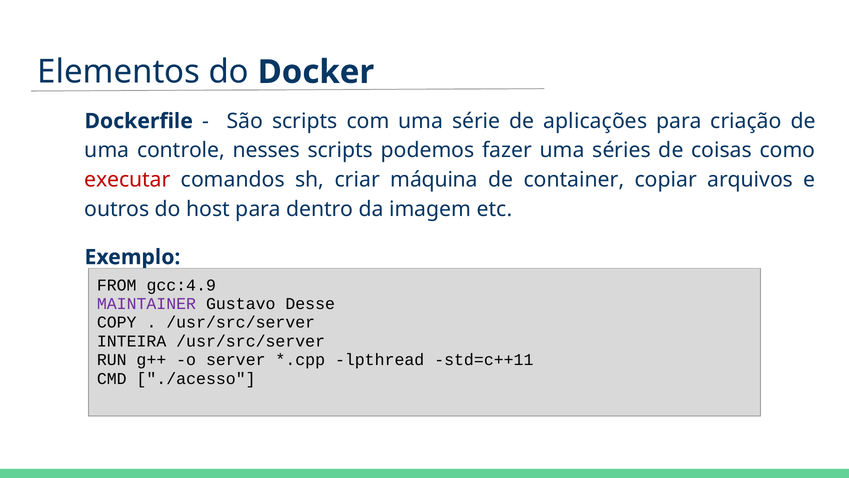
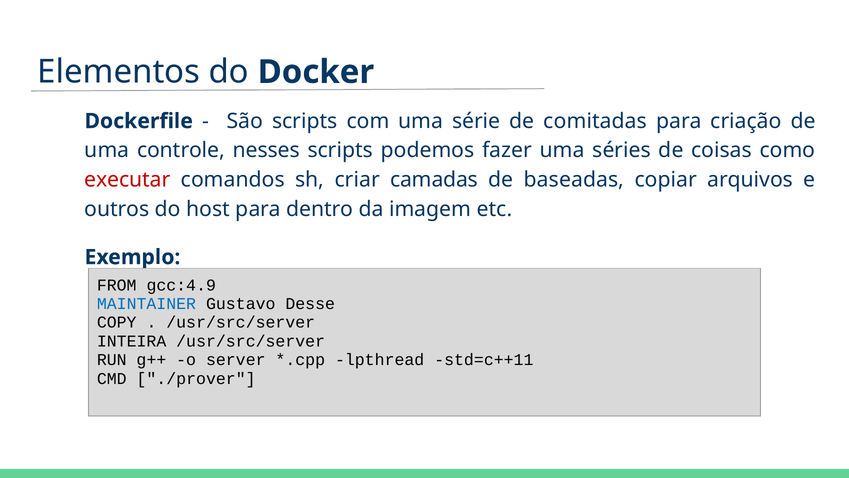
aplicações: aplicações -> comitadas
máquina: máquina -> camadas
container: container -> baseadas
MAINTAINER colour: purple -> blue
./acesso: ./acesso -> ./prover
